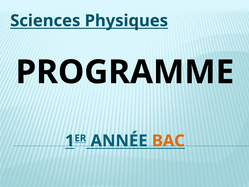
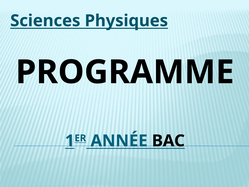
BAC colour: orange -> black
